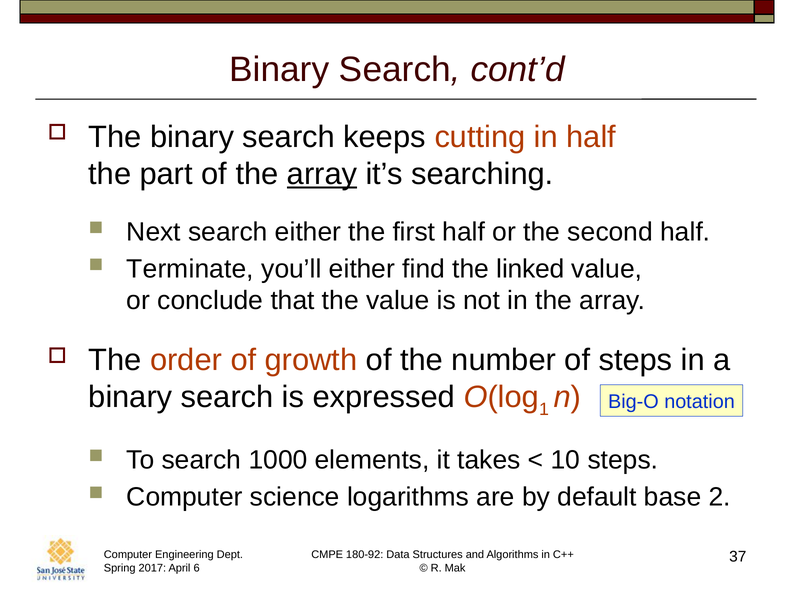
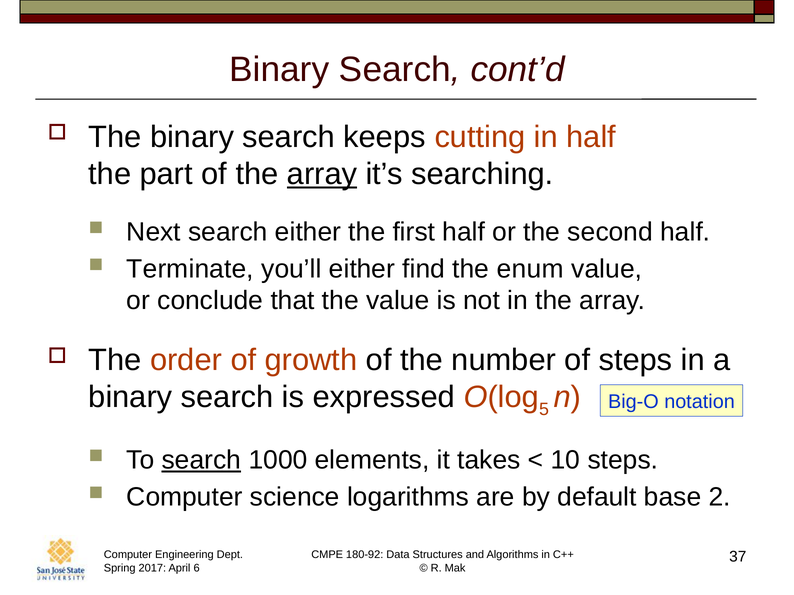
linked: linked -> enum
1: 1 -> 5
search at (201, 461) underline: none -> present
